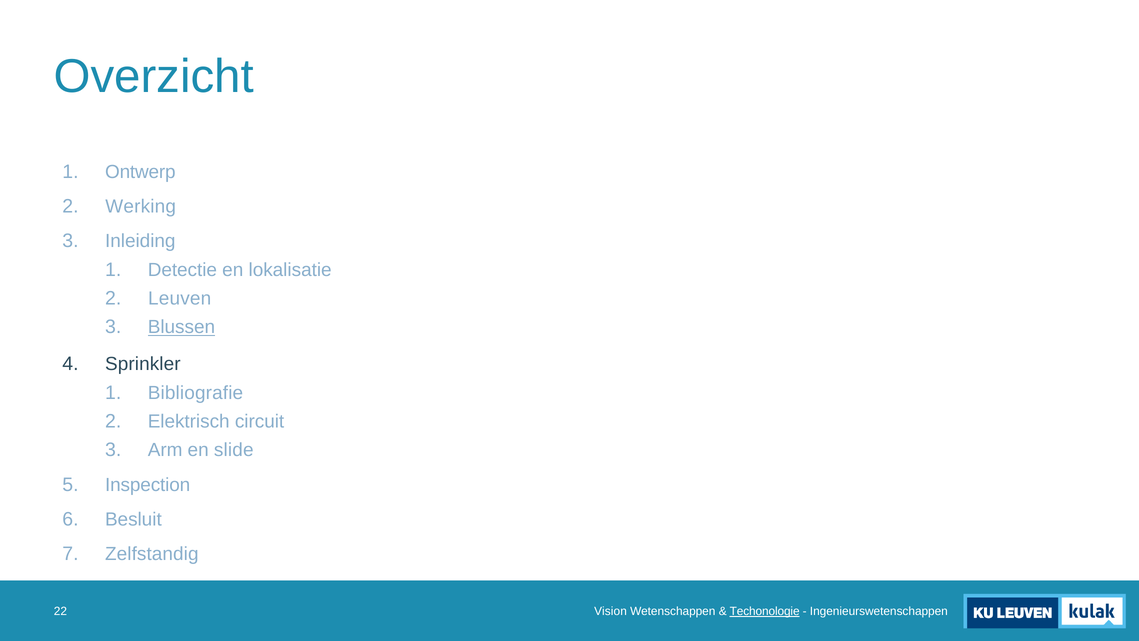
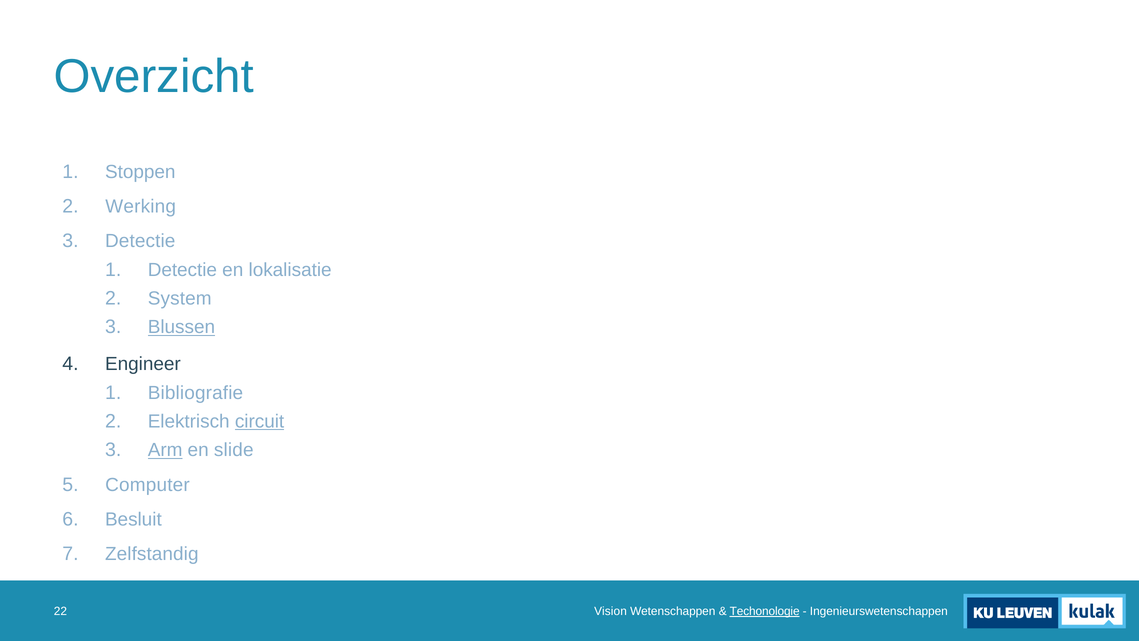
Ontwerp: Ontwerp -> Stoppen
Inleiding at (140, 241): Inleiding -> Detectie
Leuven: Leuven -> System
Sprinkler: Sprinkler -> Engineer
circuit underline: none -> present
Arm underline: none -> present
Inspection: Inspection -> Computer
